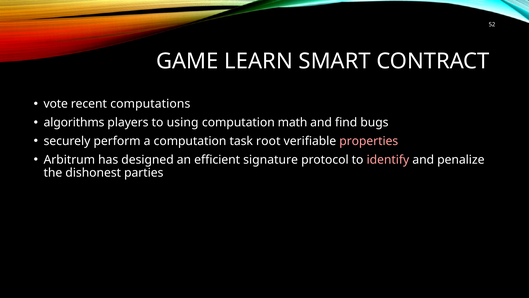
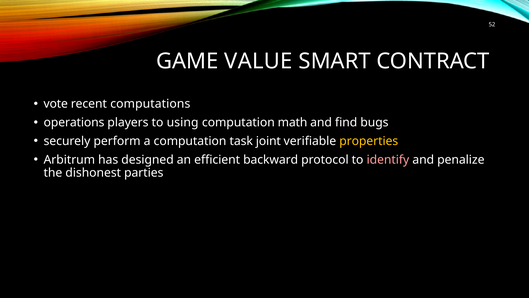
LEARN: LEARN -> VALUE
algorithms: algorithms -> operations
root: root -> joint
properties colour: pink -> yellow
signature: signature -> backward
